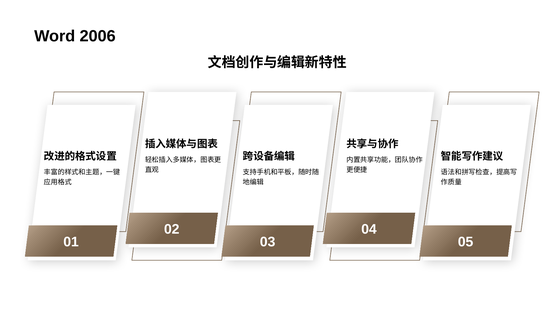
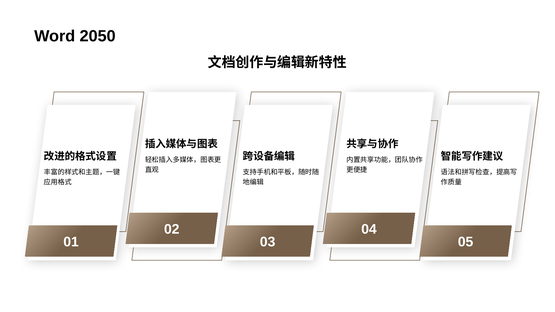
2006: 2006 -> 2050
